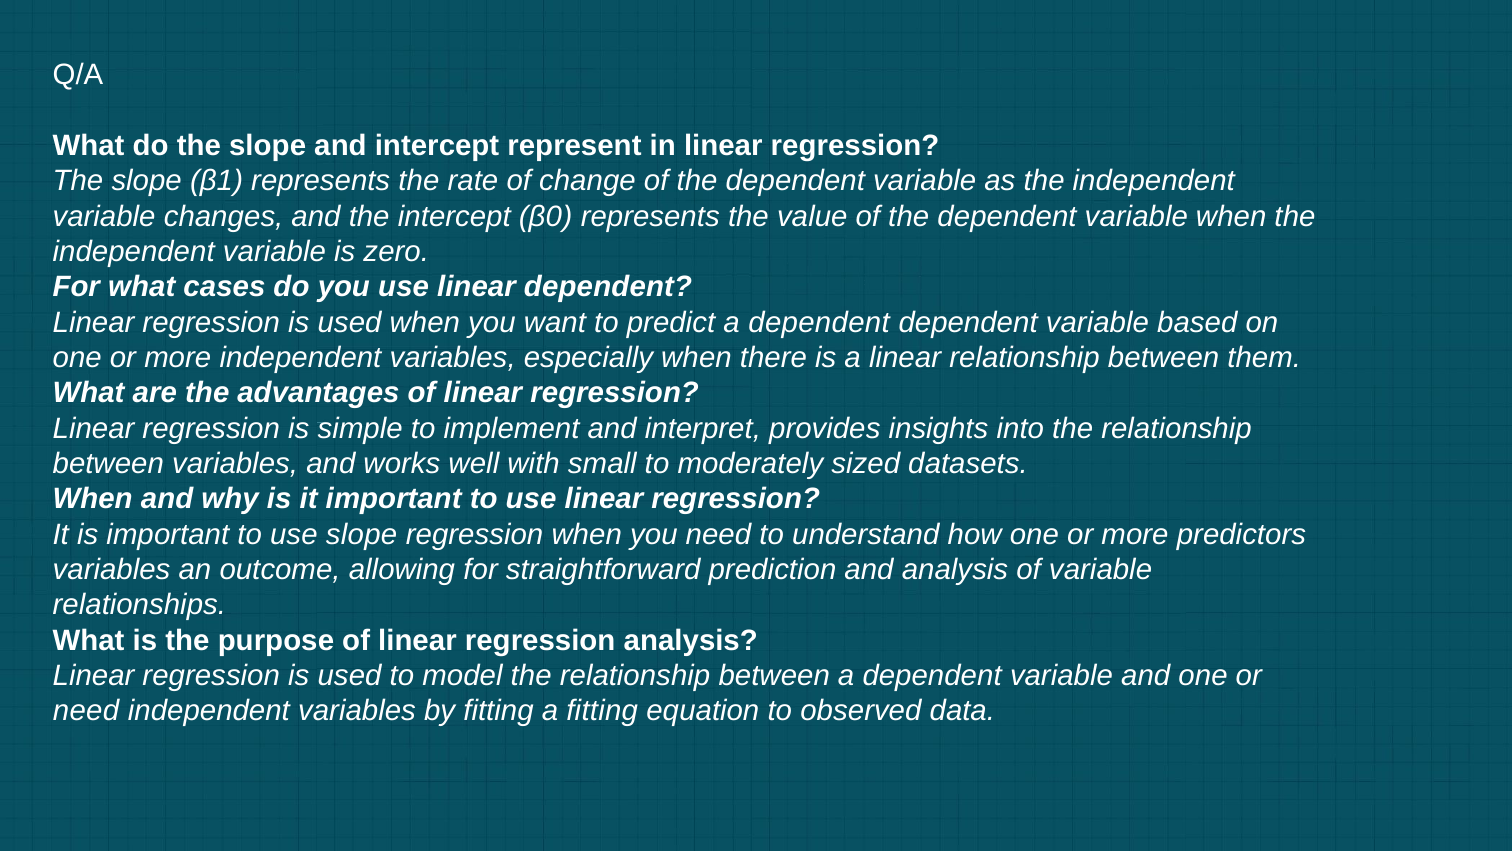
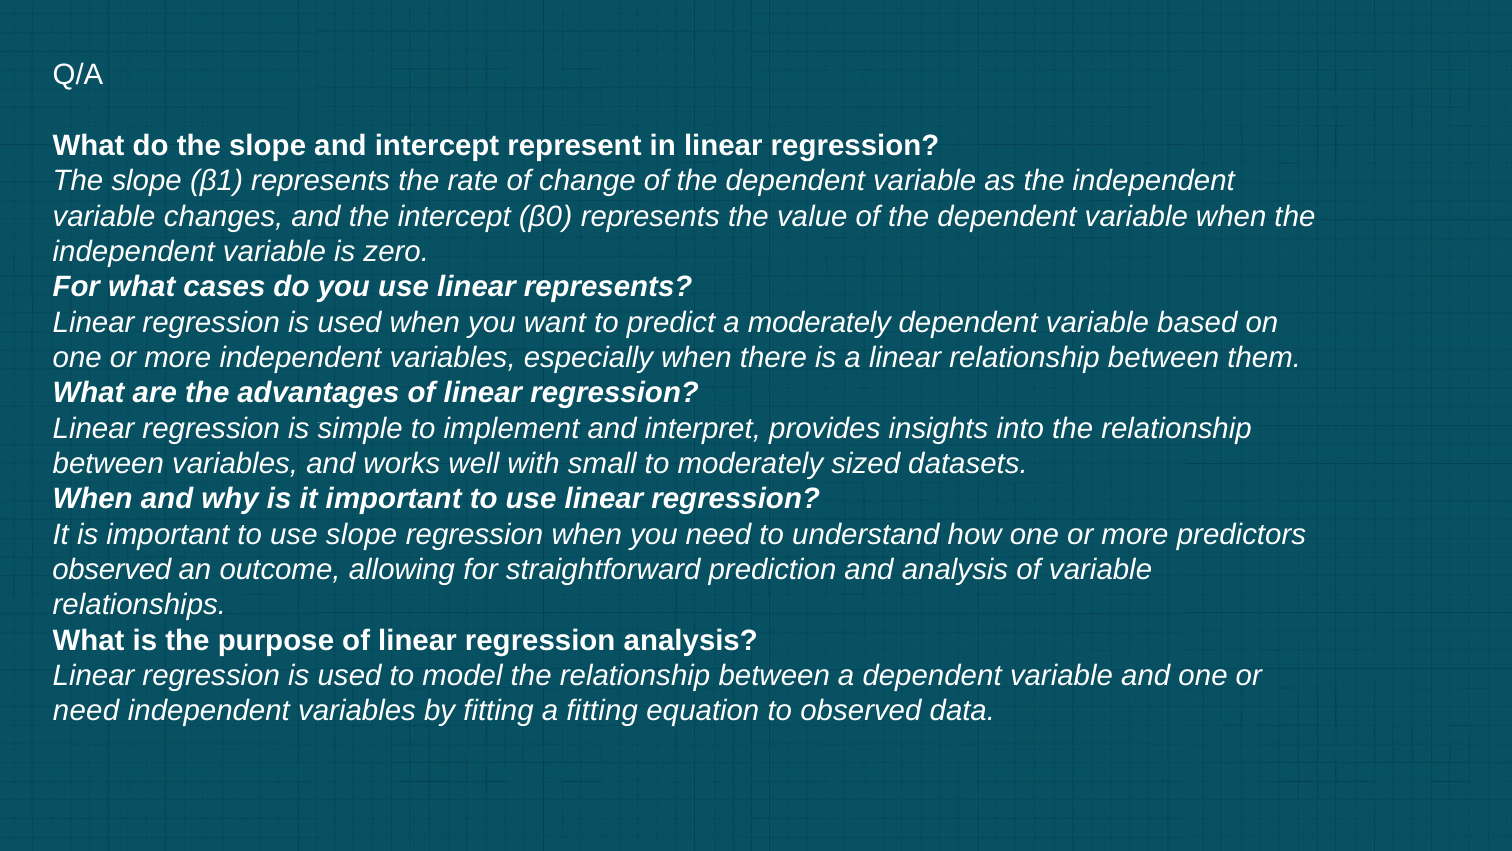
linear dependent: dependent -> represents
predict a dependent: dependent -> moderately
variables at (112, 569): variables -> observed
